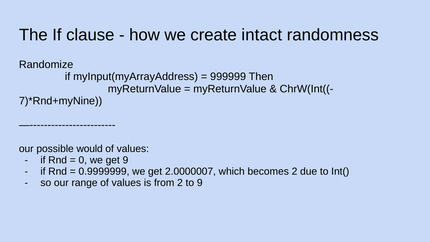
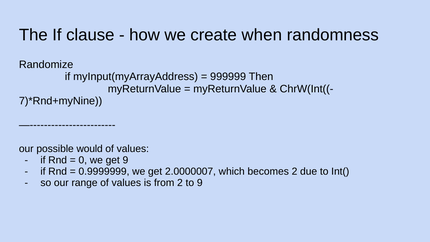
intact: intact -> when
